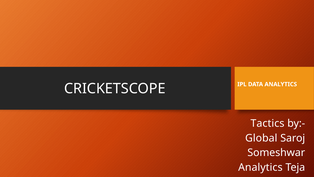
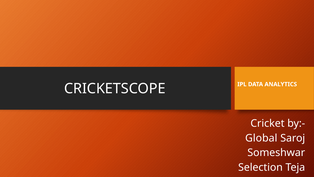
Tactics: Tactics -> Cricket
Analytics at (260, 167): Analytics -> Selection
